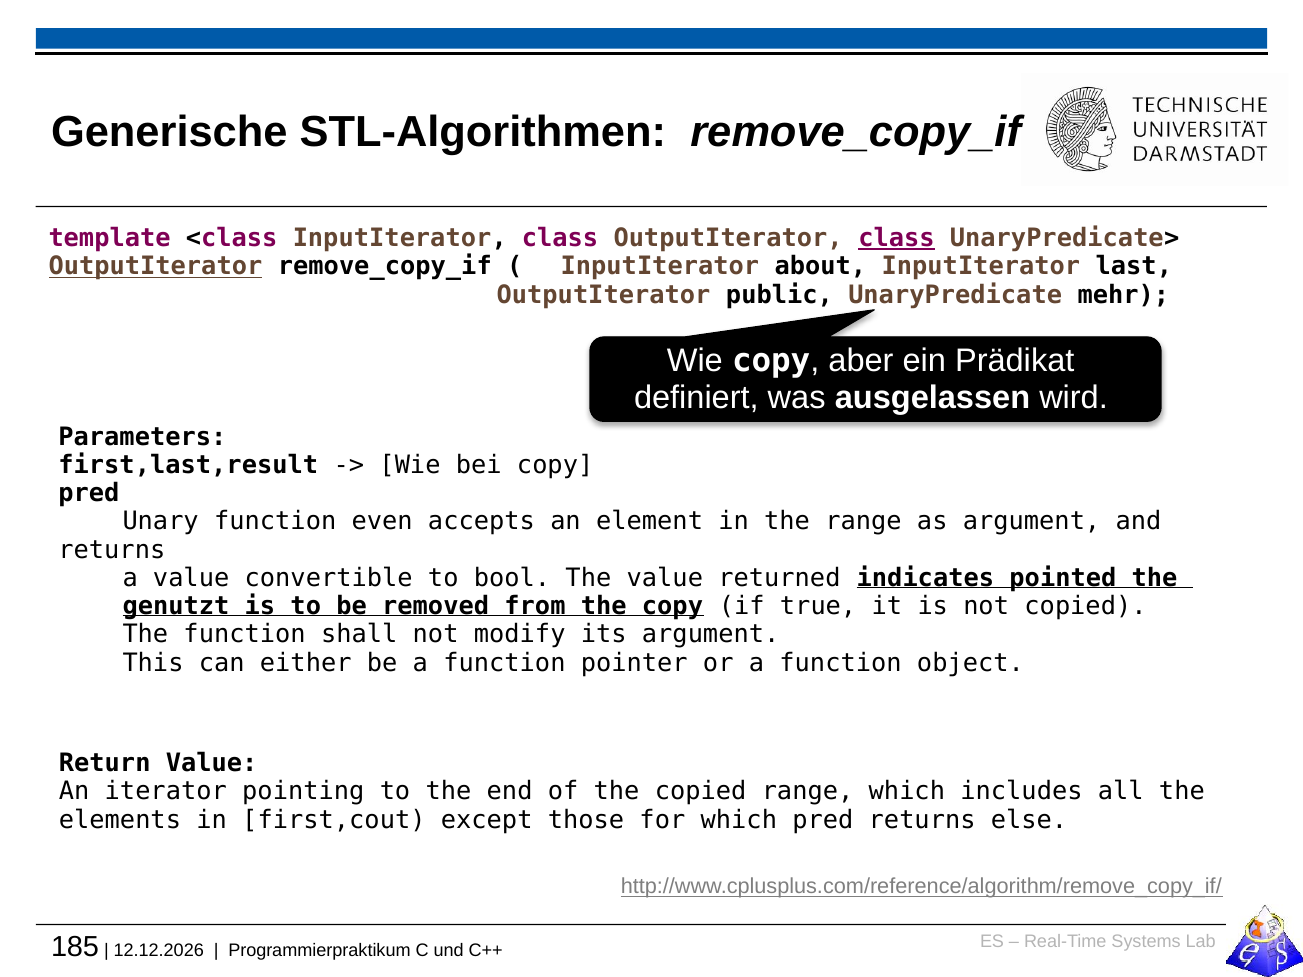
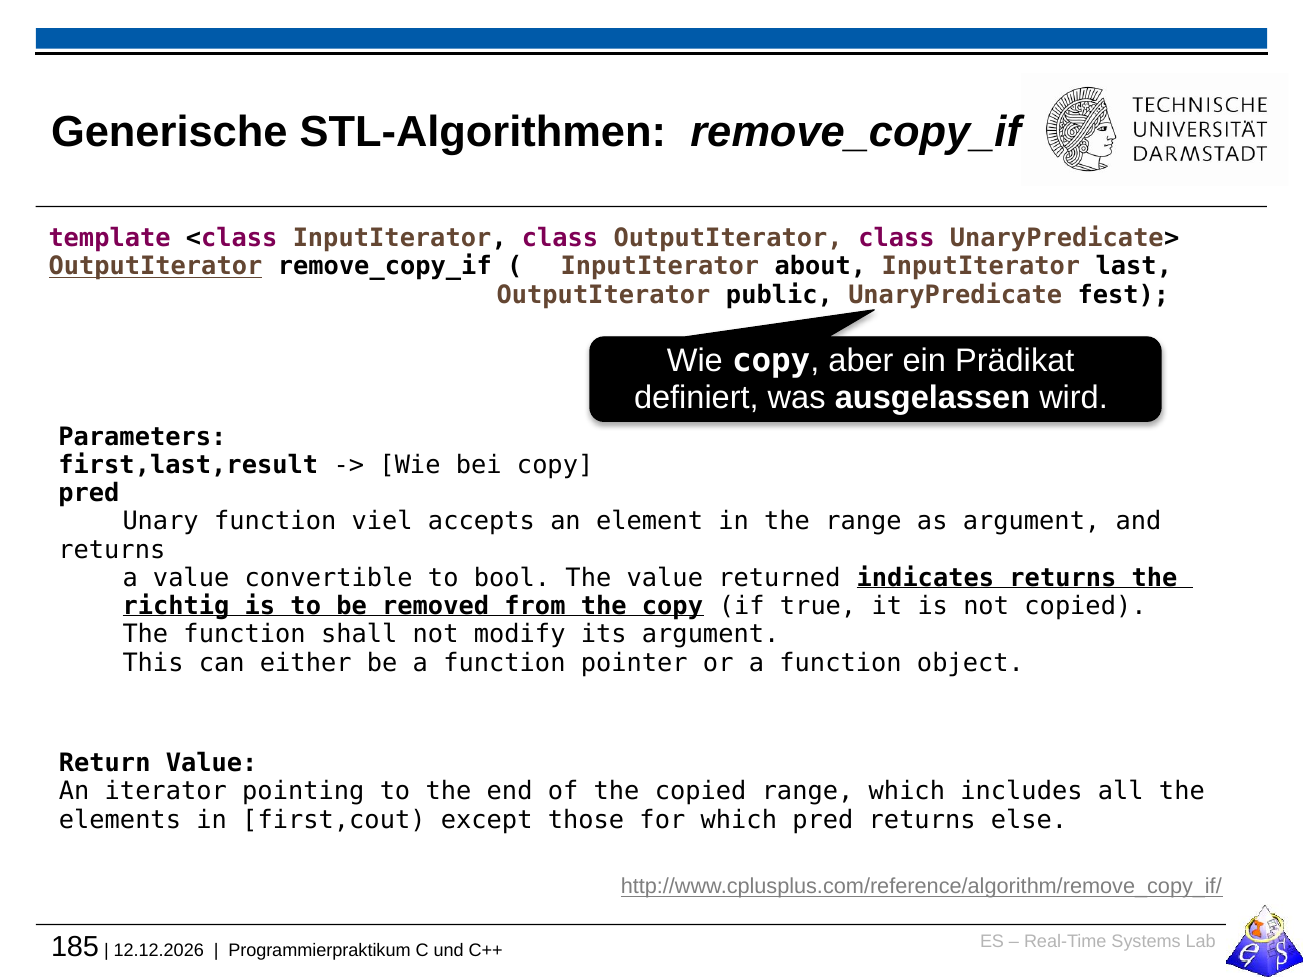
class at (896, 238) underline: present -> none
mehr: mehr -> fest
even: even -> viel
indicates pointed: pointed -> returns
genutzt: genutzt -> richtig
